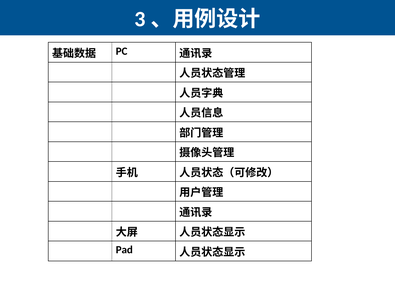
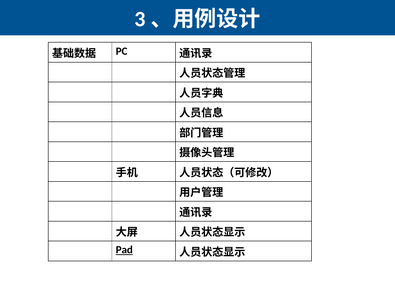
Pad underline: none -> present
